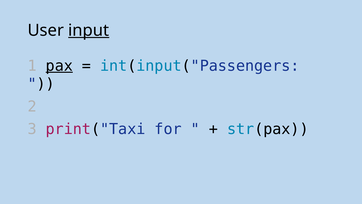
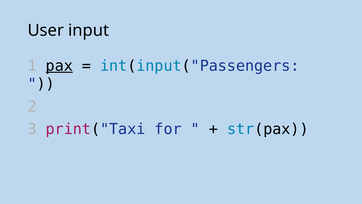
input underline: present -> none
